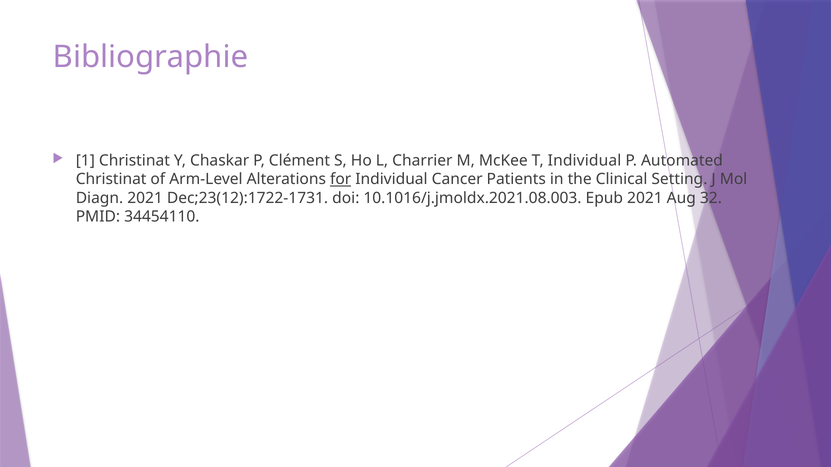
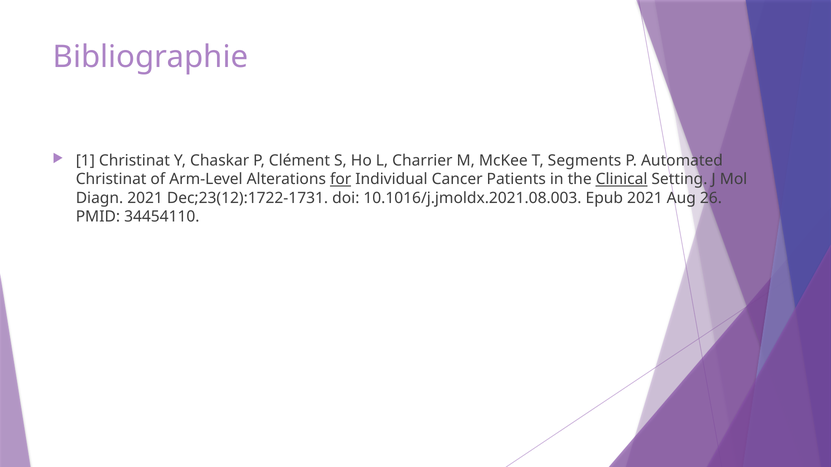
T Individual: Individual -> Segments
Clinical underline: none -> present
32: 32 -> 26
